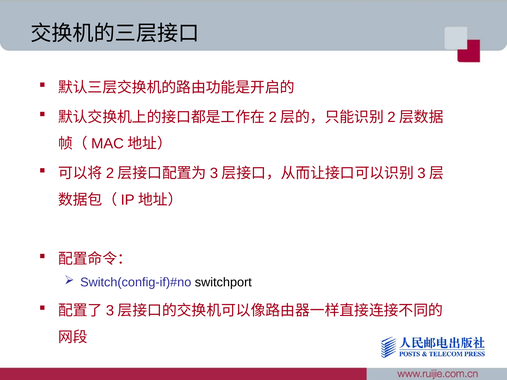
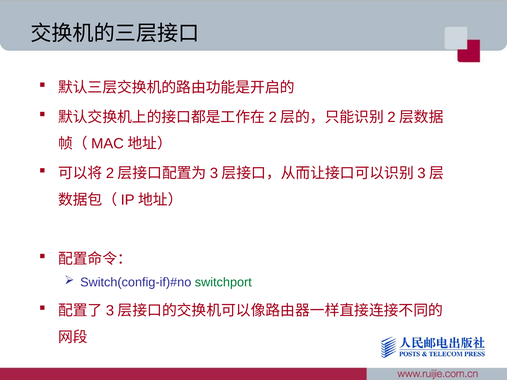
switchport colour: black -> green
